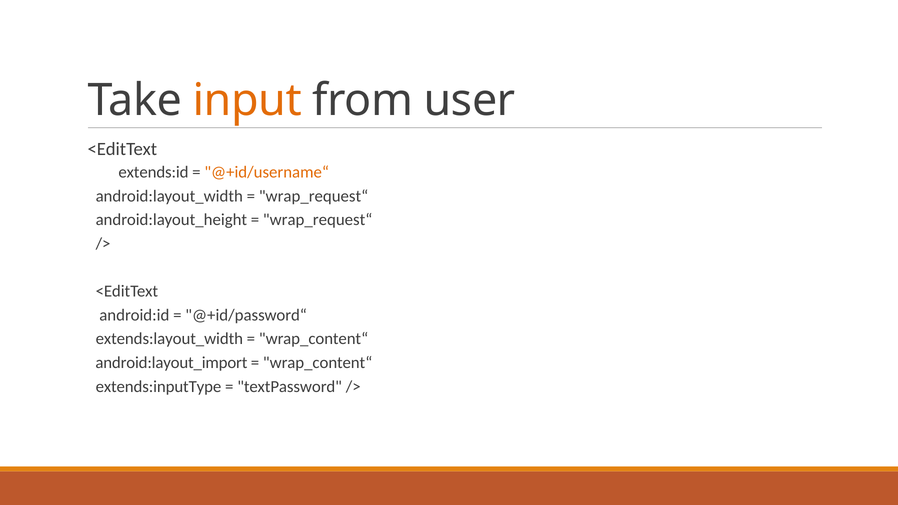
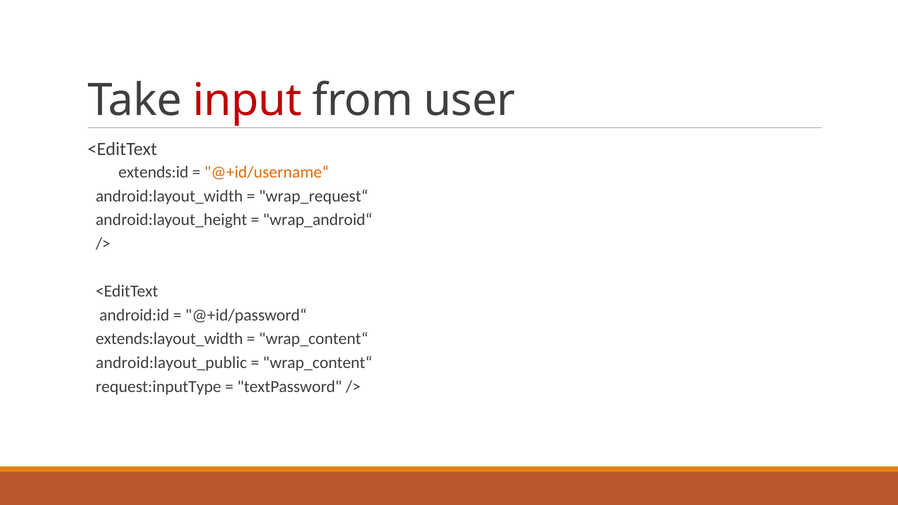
input colour: orange -> red
wrap_request“ at (318, 220): wrap_request“ -> wrap_android“
android:layout_import: android:layout_import -> android:layout_public
extends:inputType: extends:inputType -> request:inputType
